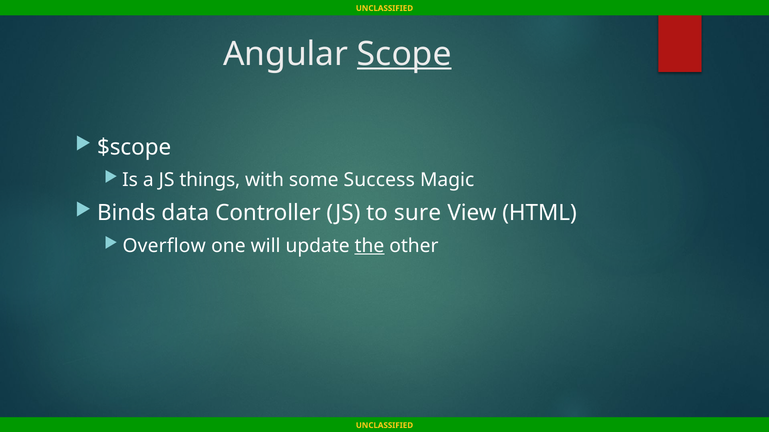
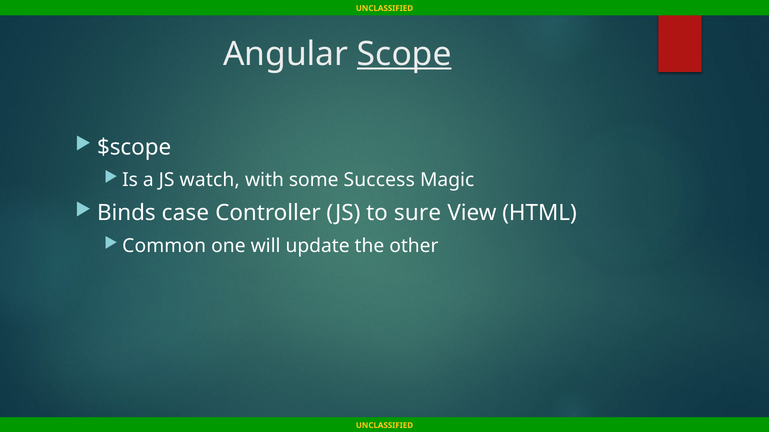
things: things -> watch
data: data -> case
Overflow: Overflow -> Common
the underline: present -> none
